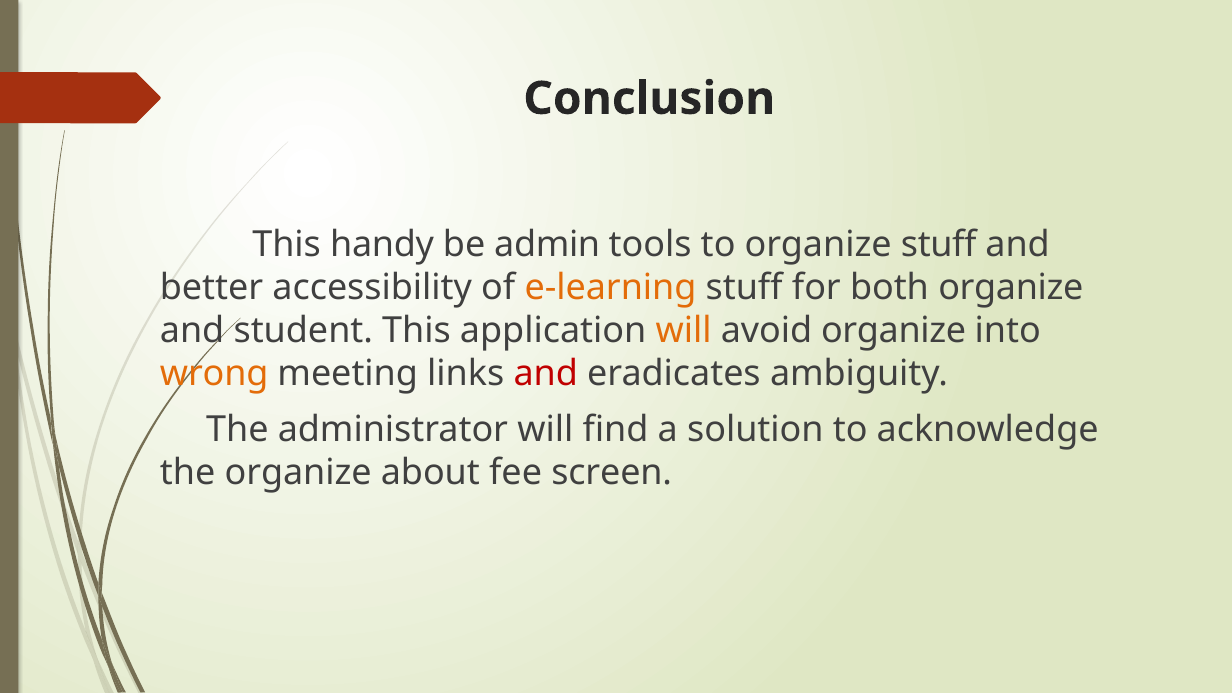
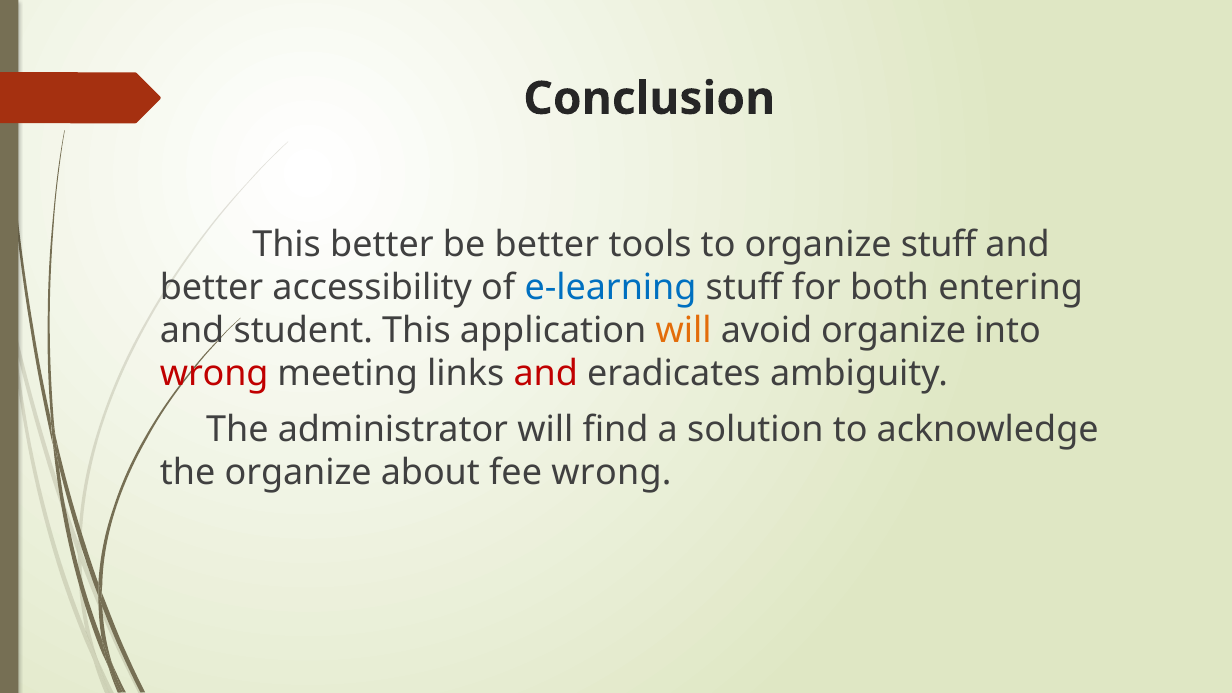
This handy: handy -> better
be admin: admin -> better
e-learning colour: orange -> blue
both organize: organize -> entering
wrong at (214, 373) colour: orange -> red
fee screen: screen -> wrong
